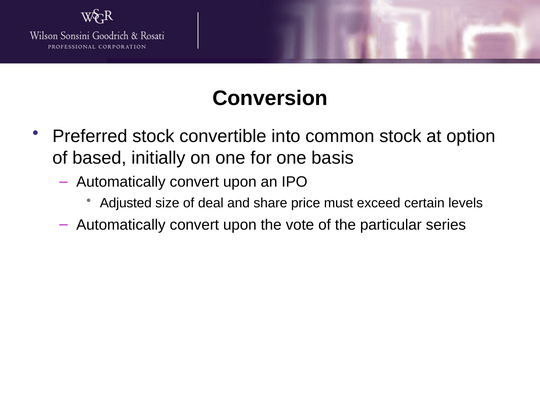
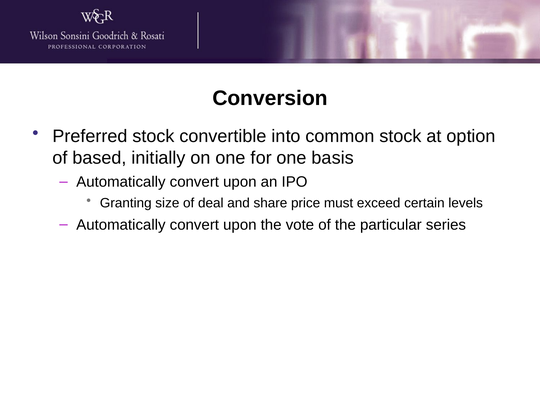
Adjusted: Adjusted -> Granting
